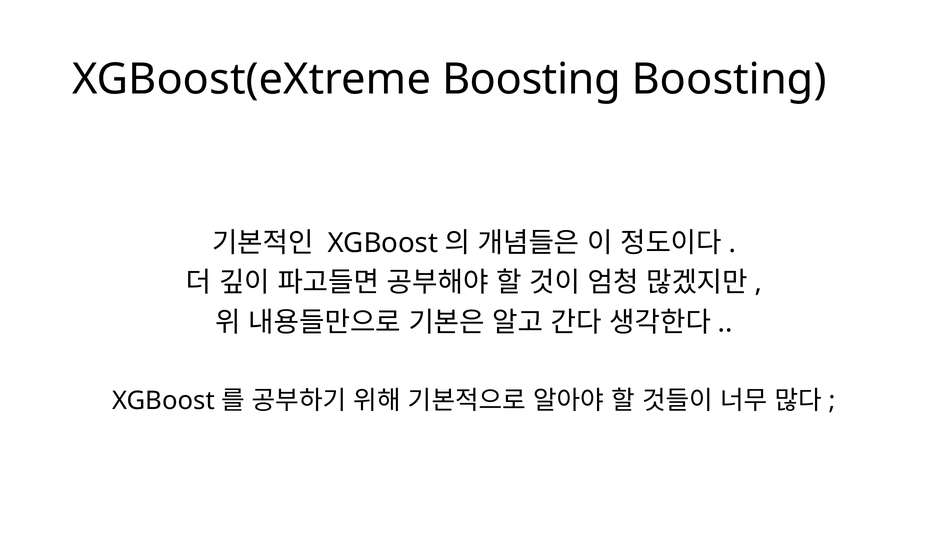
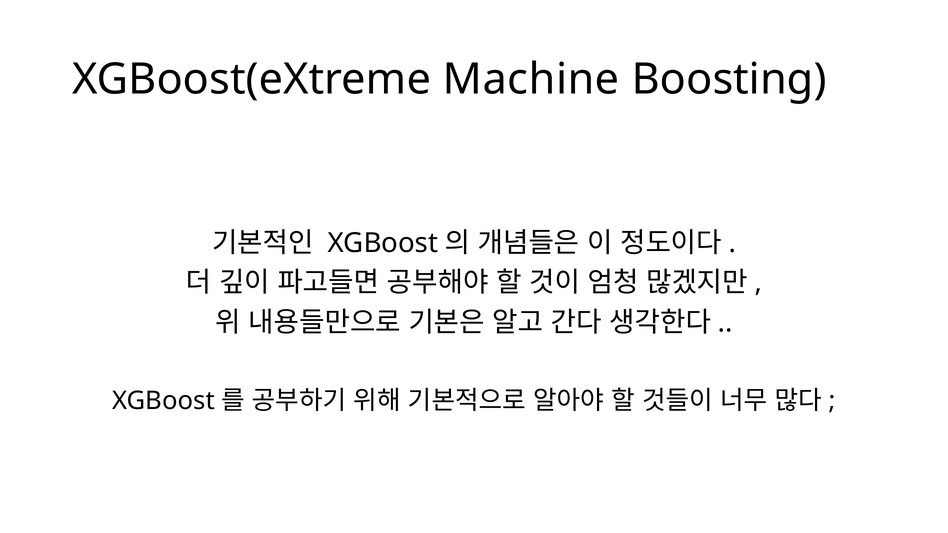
XGBoost(eXtreme Boosting: Boosting -> Machine
